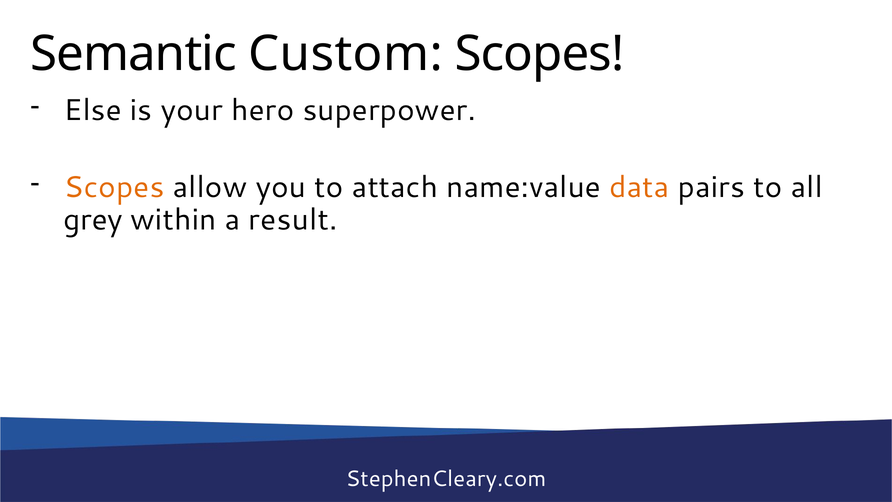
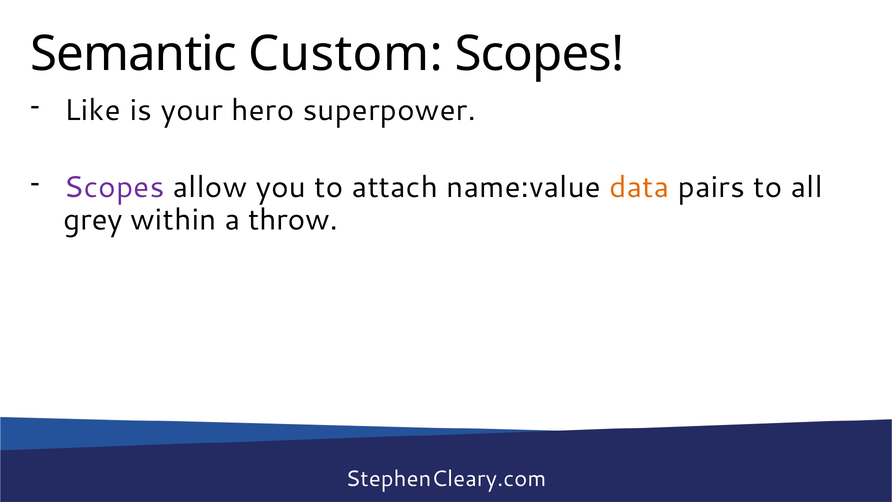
Else: Else -> Like
Scopes at (114, 187) colour: orange -> purple
result: result -> throw
